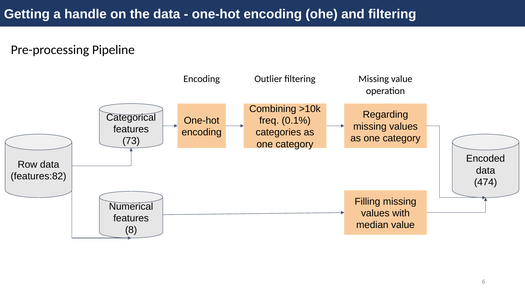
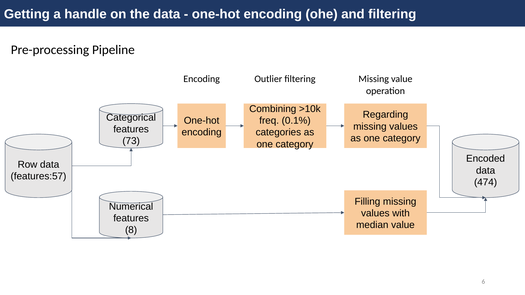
features:82: features:82 -> features:57
